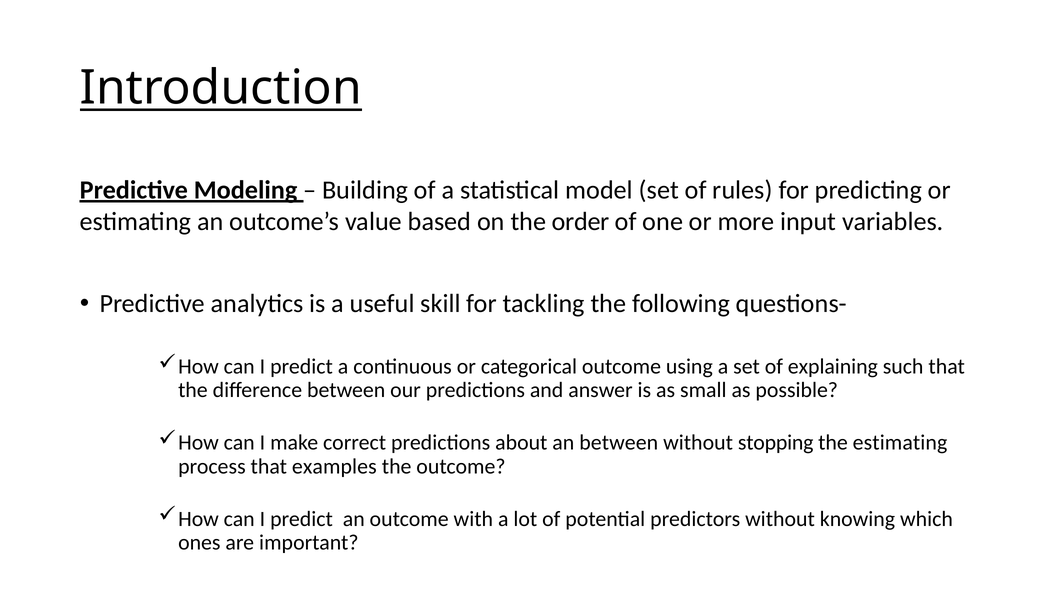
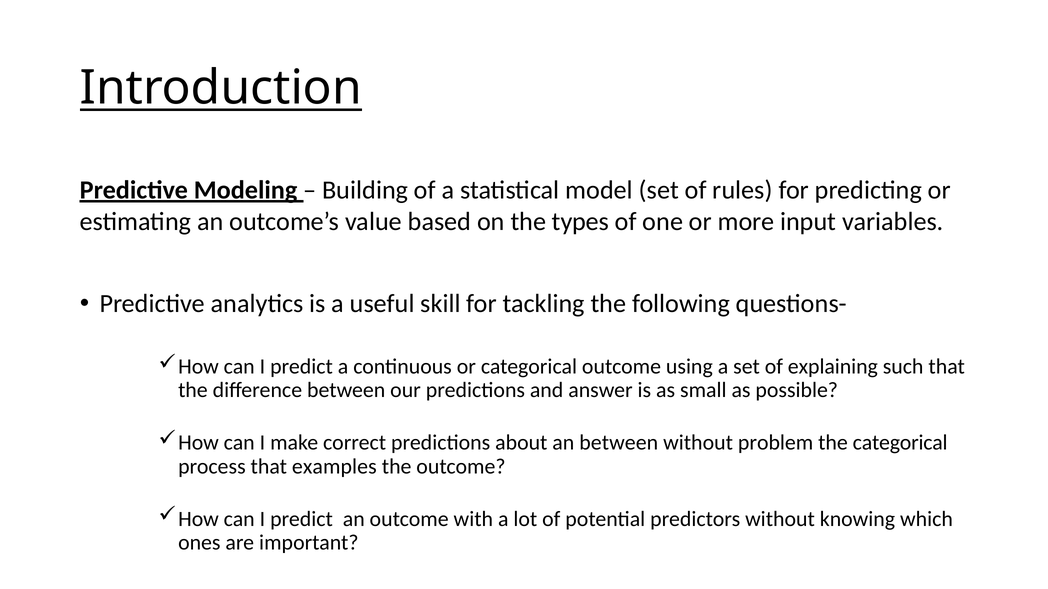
order: order -> types
stopping: stopping -> problem
the estimating: estimating -> categorical
